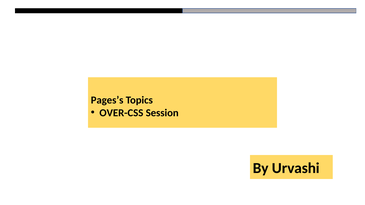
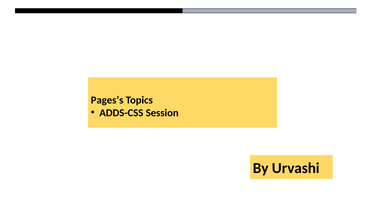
OVER-CSS: OVER-CSS -> ADDS-CSS
